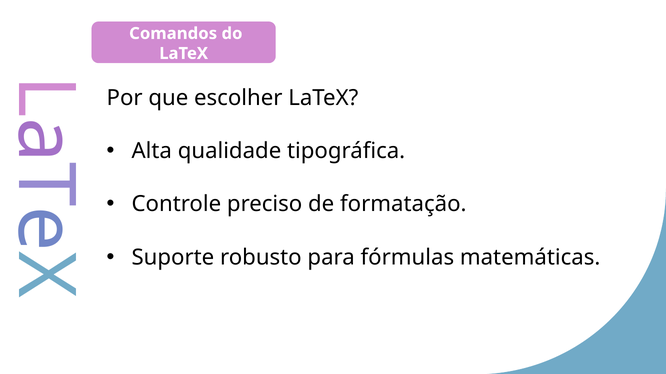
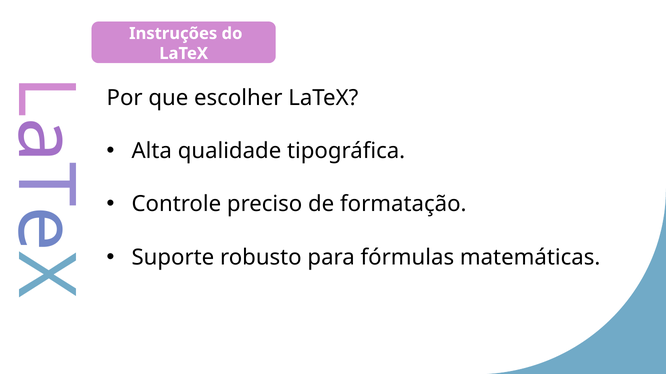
Comandos: Comandos -> Instruções
